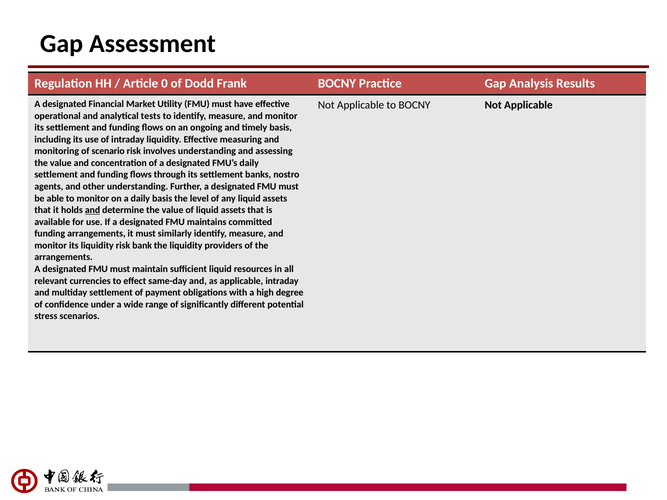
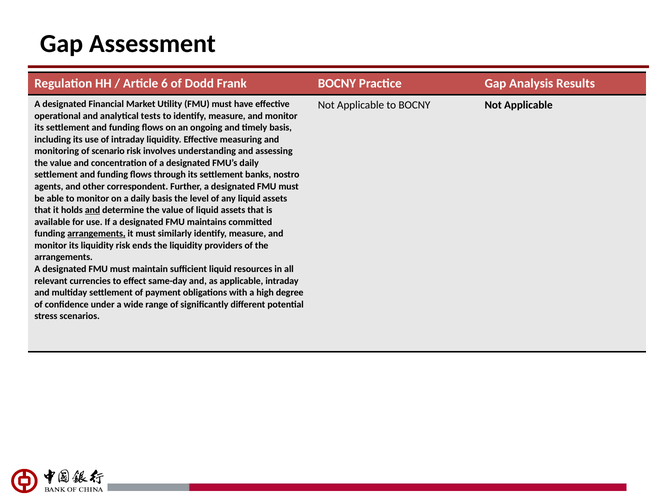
0: 0 -> 6
other understanding: understanding -> correspondent
arrangements at (96, 234) underline: none -> present
bank: bank -> ends
